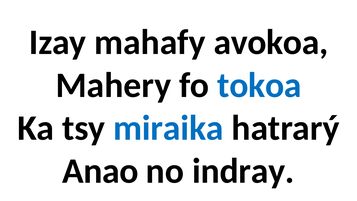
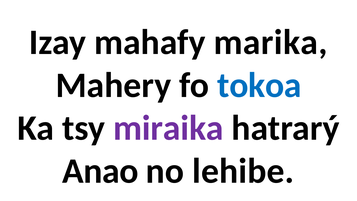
avokoa: avokoa -> marika
miraika colour: blue -> purple
indray: indray -> lehibe
